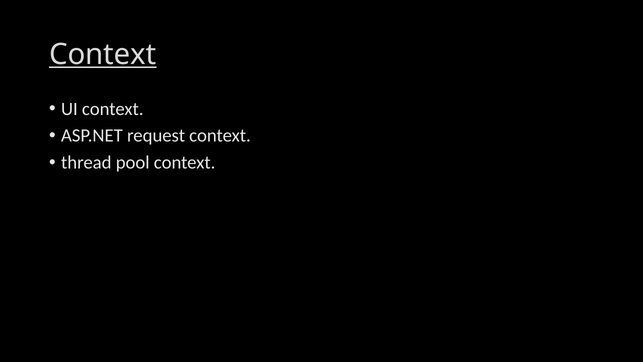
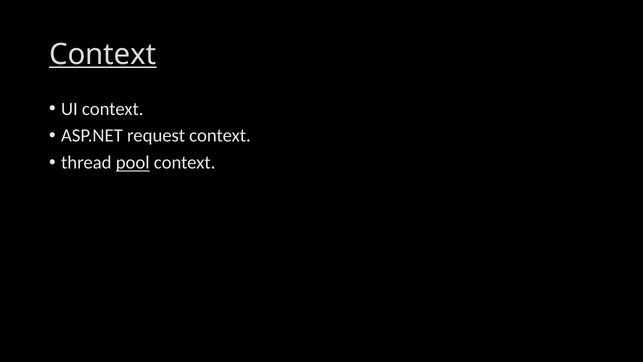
pool underline: none -> present
